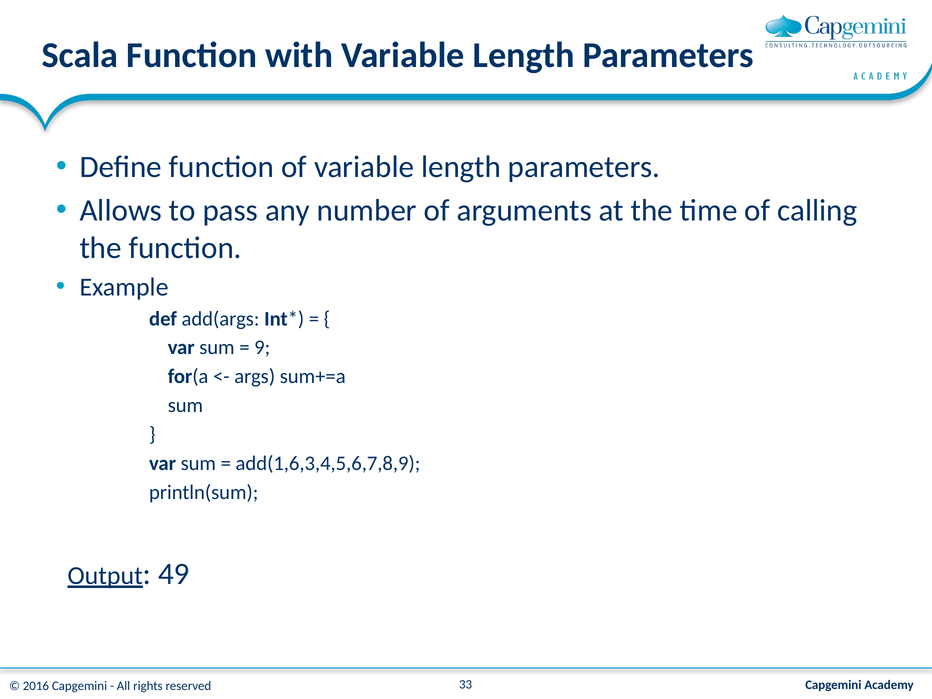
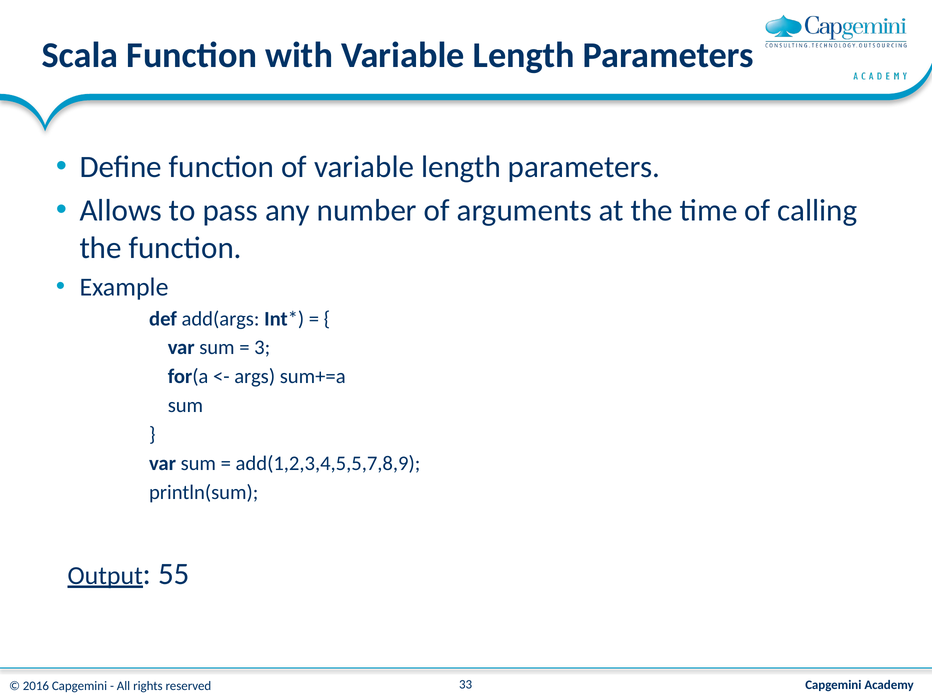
9: 9 -> 3
add(1,6,3,4,5,6,7,8,9: add(1,6,3,4,5,6,7,8,9 -> add(1,2,3,4,5,5,7,8,9
49: 49 -> 55
